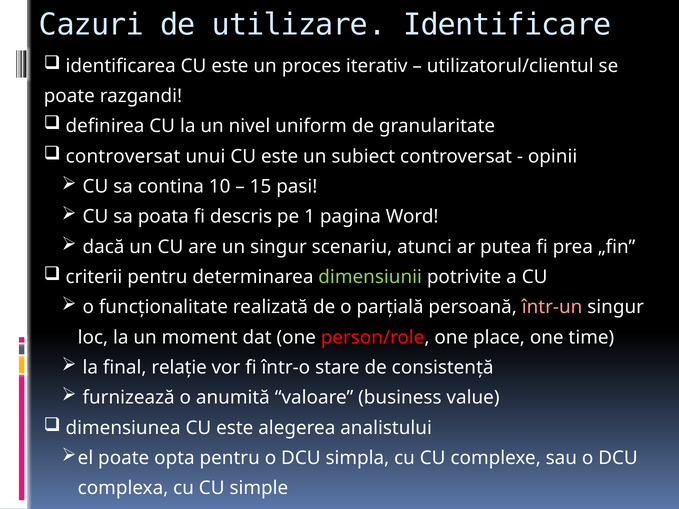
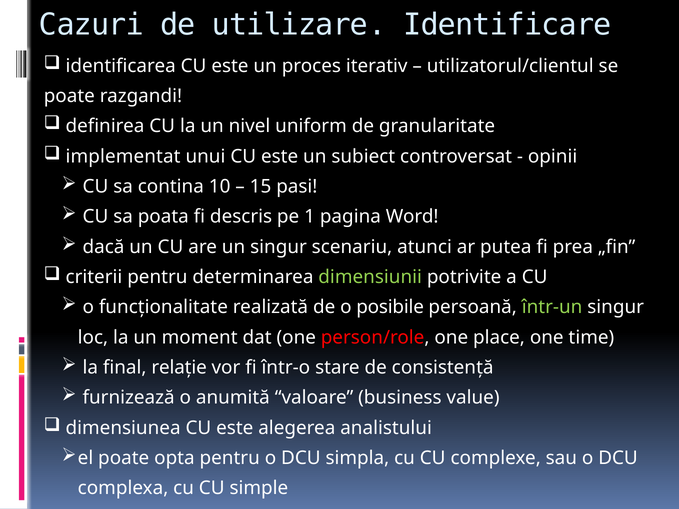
controversat at (123, 156): controversat -> implementat
parţială: parţială -> posibile
într-un colour: pink -> light green
